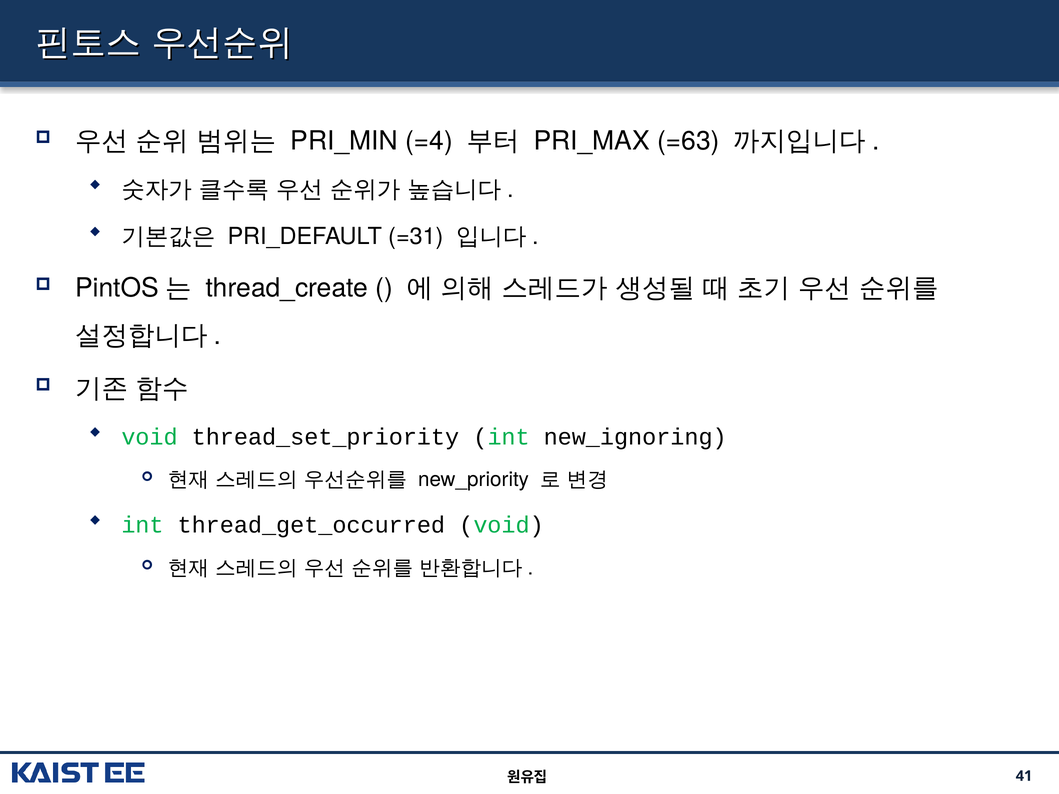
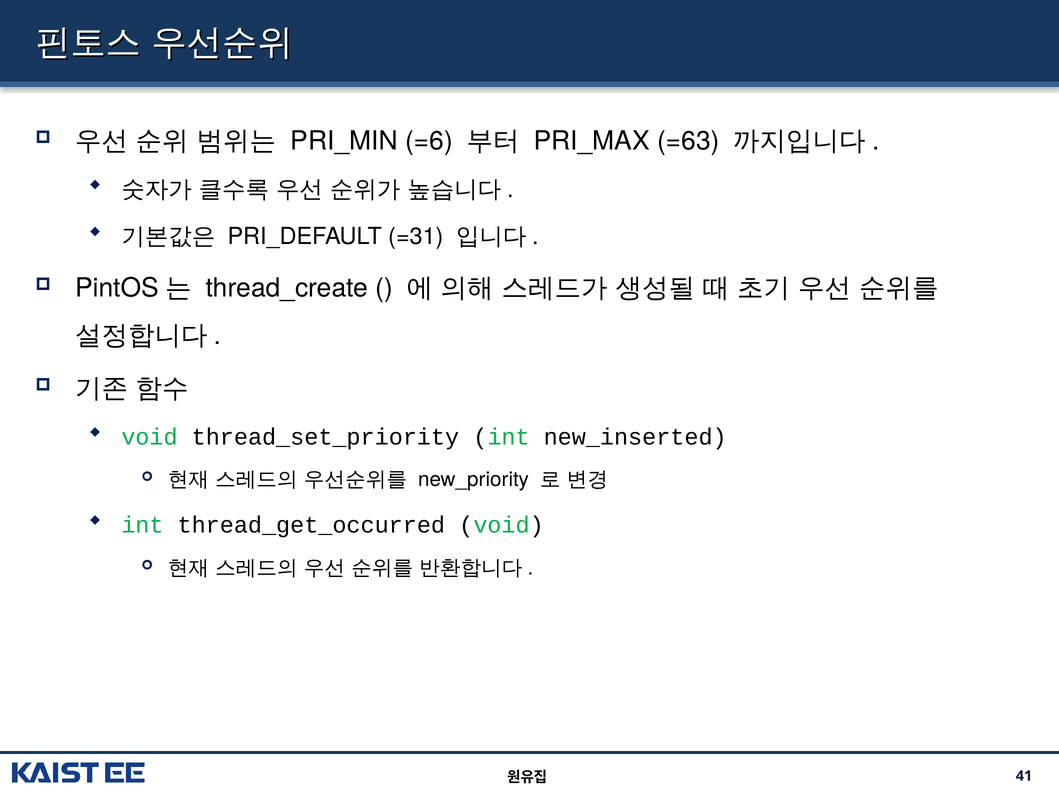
=4: =4 -> =6
new_ignoring: new_ignoring -> new_inserted
